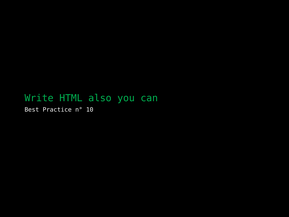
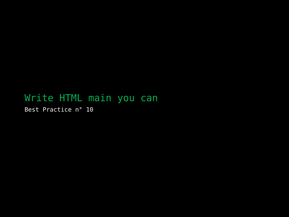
also: also -> main
